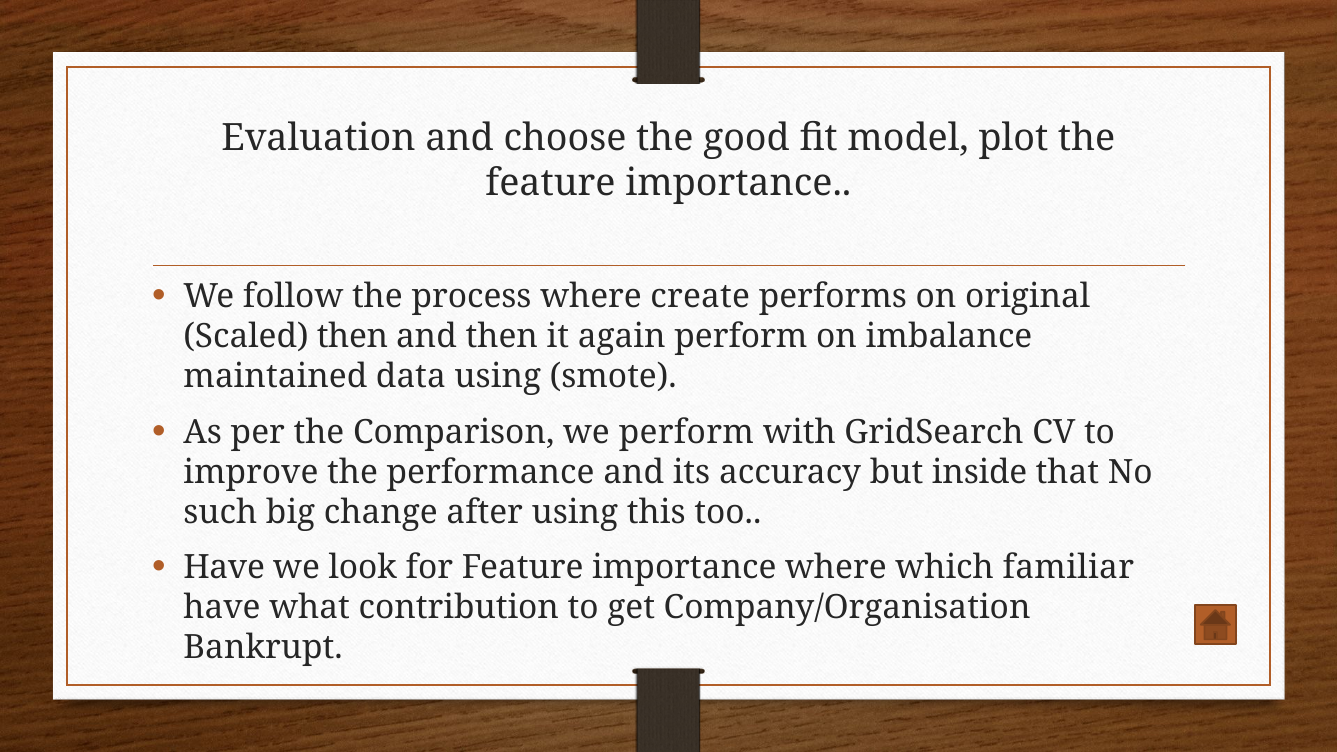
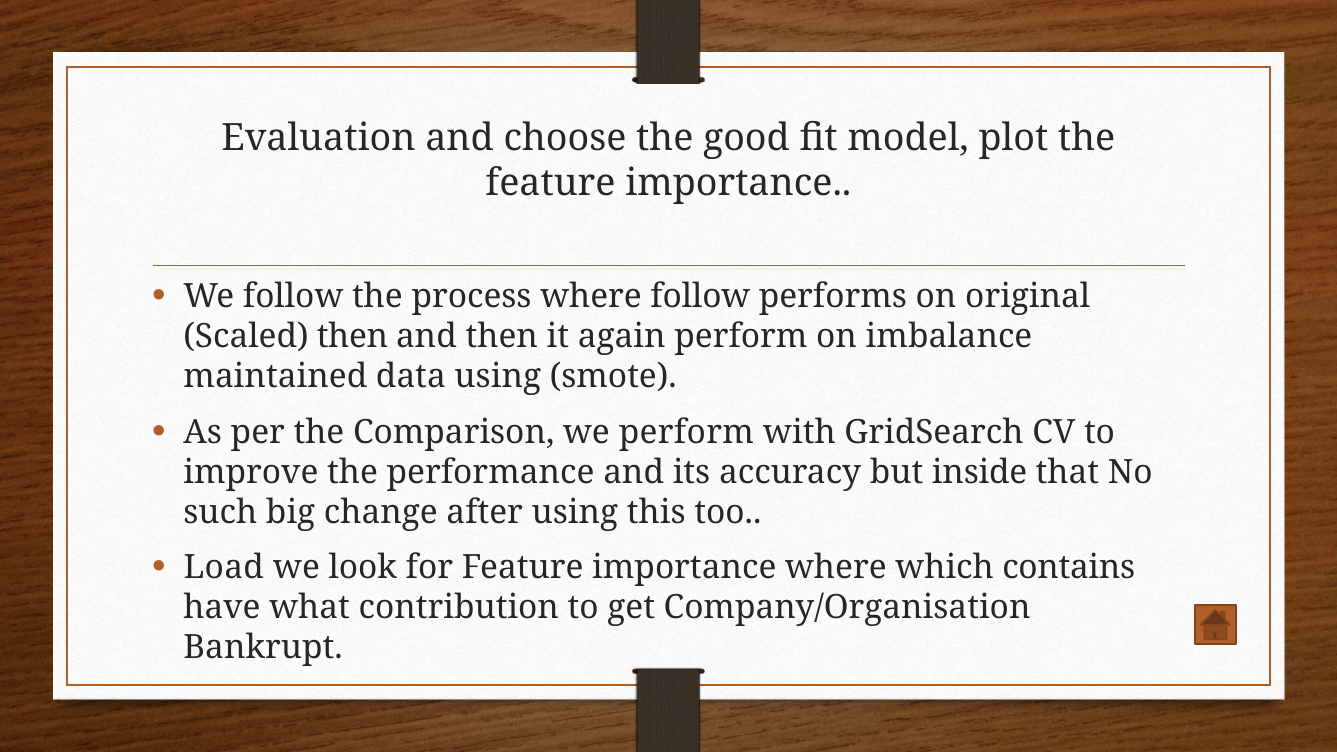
where create: create -> follow
Have at (224, 567): Have -> Load
familiar: familiar -> contains
